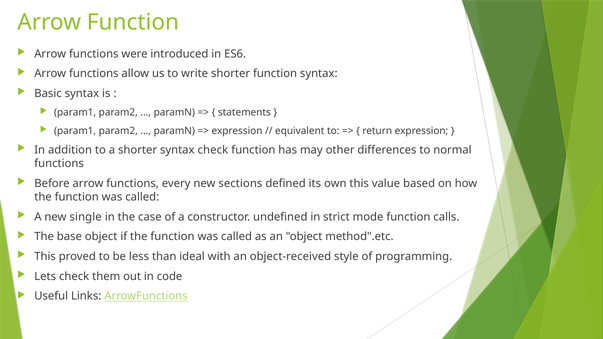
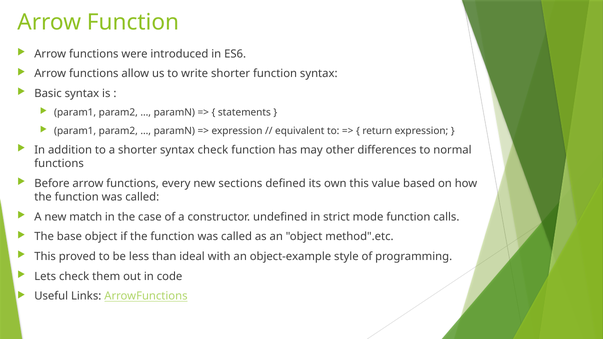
single: single -> match
object-received: object-received -> object-example
